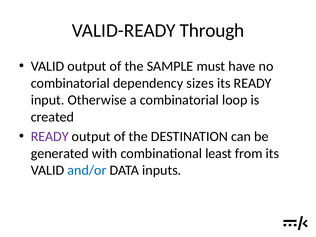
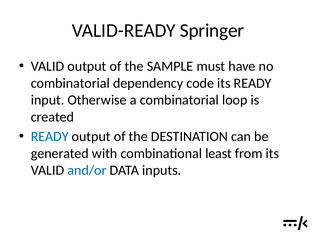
Through: Through -> Springer
sizes: sizes -> code
READY at (50, 137) colour: purple -> blue
